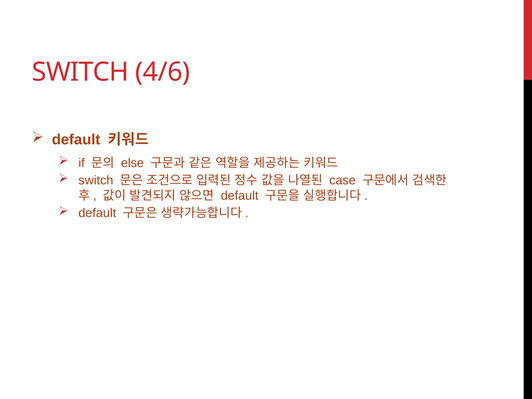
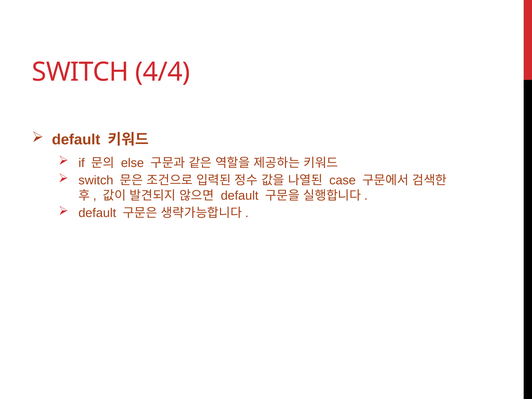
4/6: 4/6 -> 4/4
